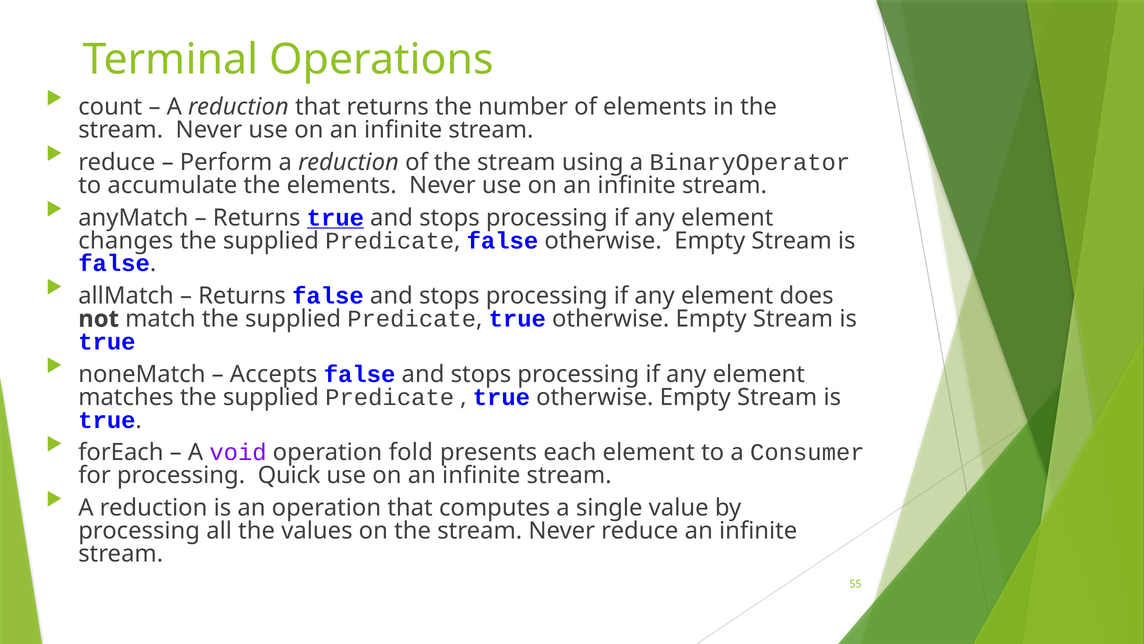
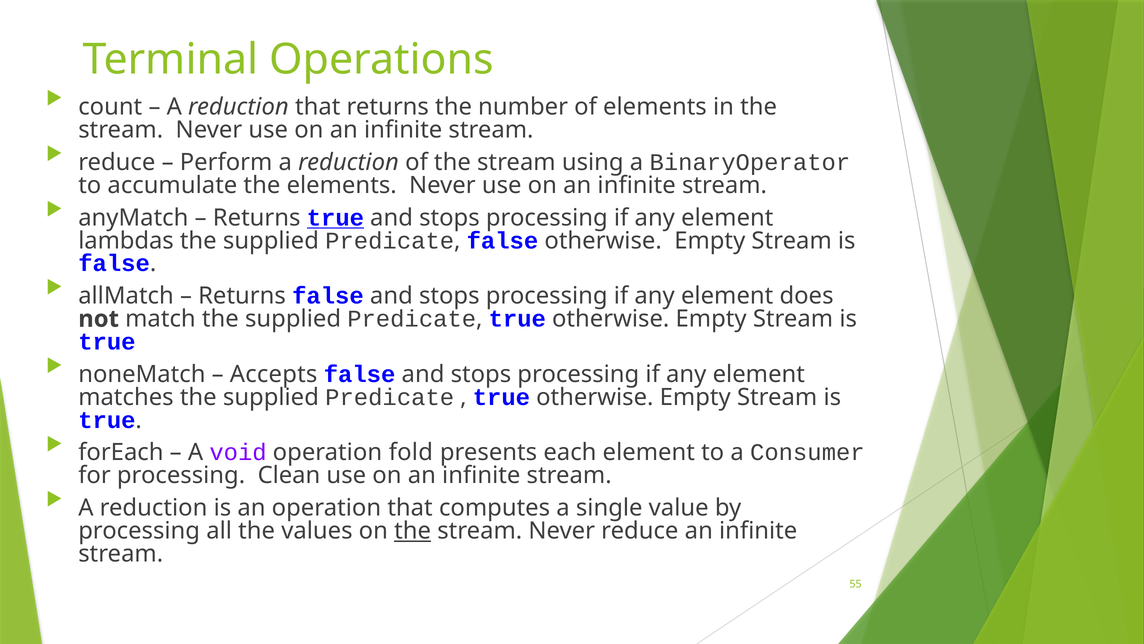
changes: changes -> lambdas
Quick: Quick -> Clean
the at (413, 530) underline: none -> present
